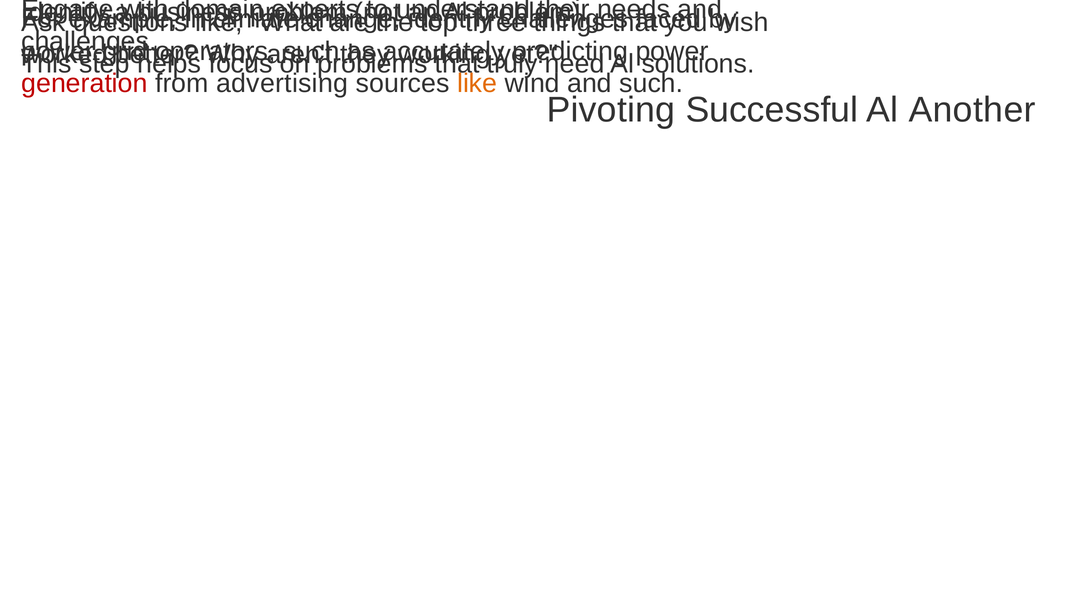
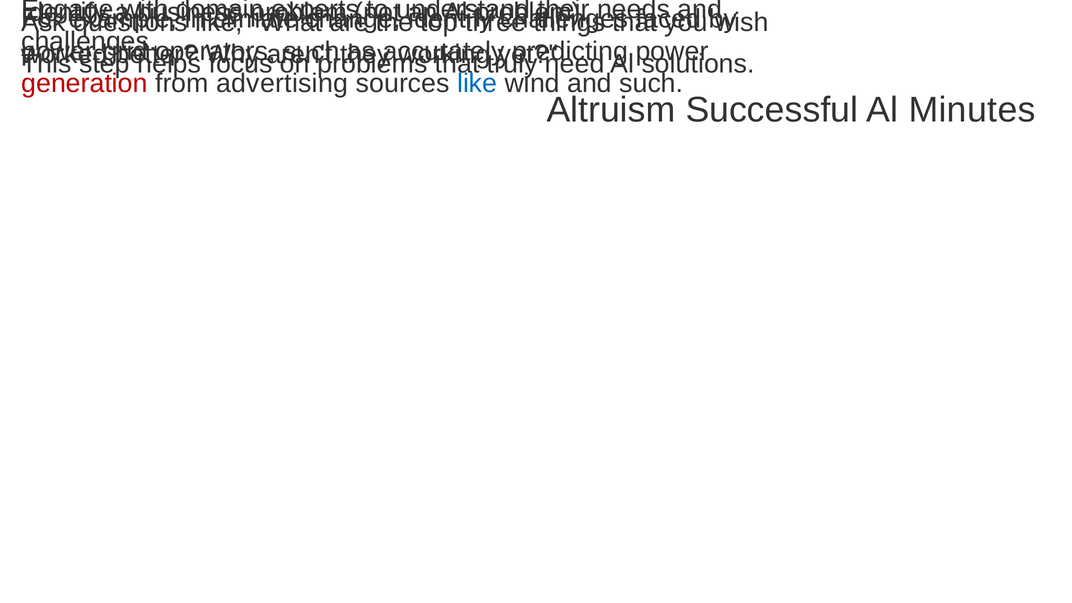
like at (477, 83) colour: orange -> blue
Pivoting: Pivoting -> Altruism
Another: Another -> Minutes
